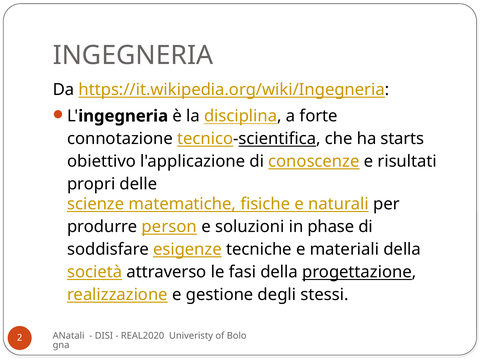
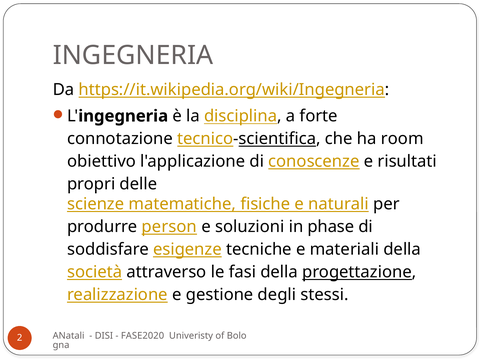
starts: starts -> room
REAL2020: REAL2020 -> FASE2020
